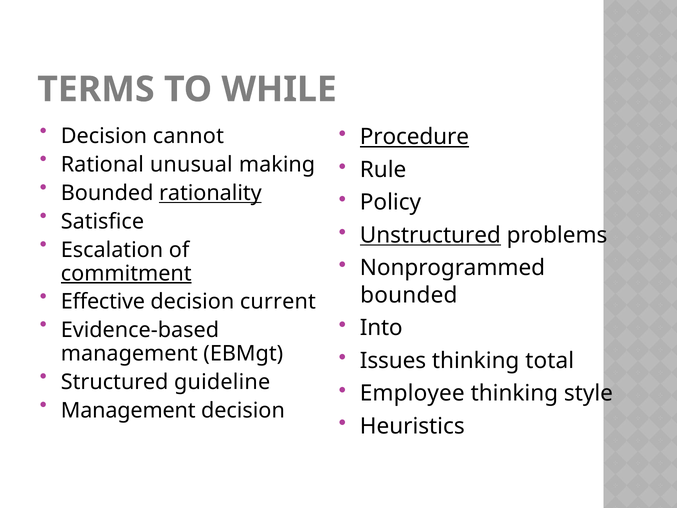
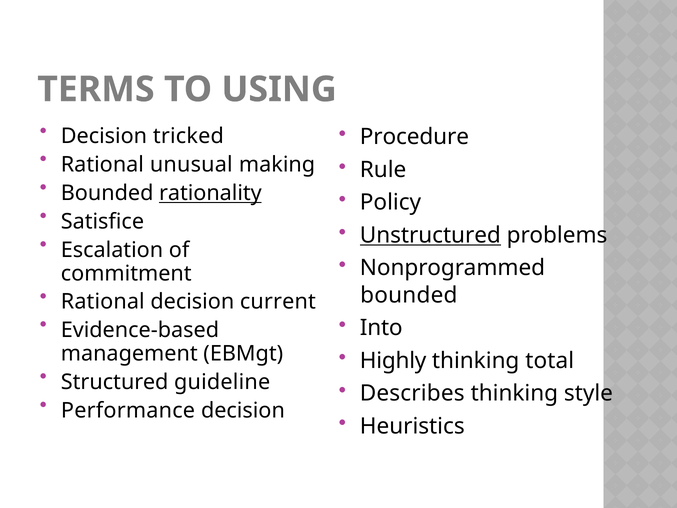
WHILE: WHILE -> USING
cannot: cannot -> tricked
Procedure underline: present -> none
commitment underline: present -> none
Effective at (103, 302): Effective -> Rational
Issues: Issues -> Highly
Employee: Employee -> Describes
Management at (128, 410): Management -> Performance
